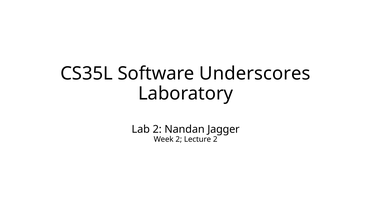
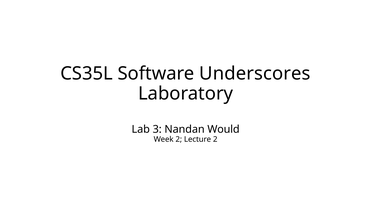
Lab 2: 2 -> 3
Jagger: Jagger -> Would
